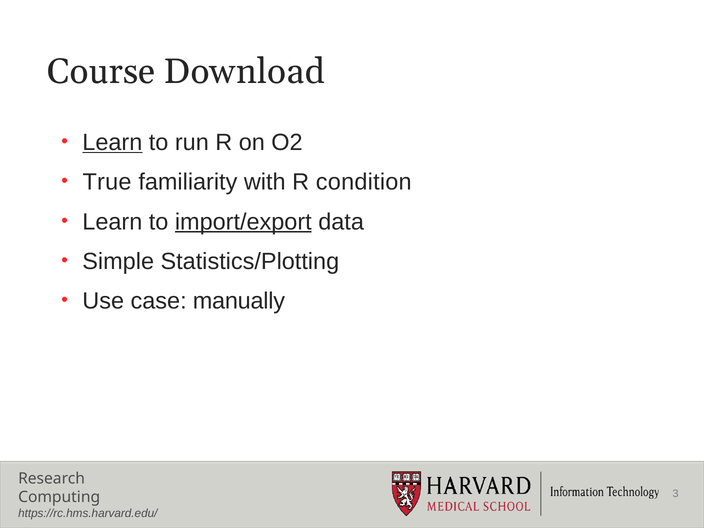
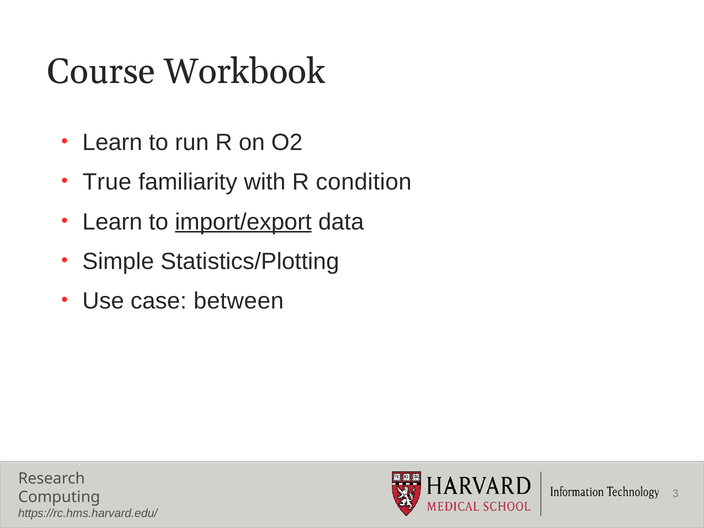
Download: Download -> Workbook
Learn at (112, 142) underline: present -> none
manually: manually -> between
